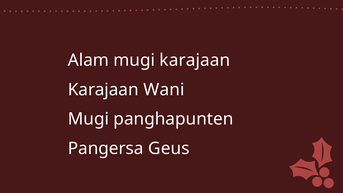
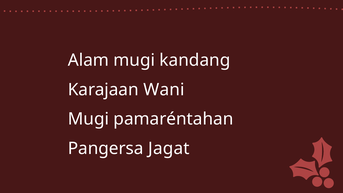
mugi karajaan: karajaan -> kandang
panghapunten: panghapunten -> pamaréntahan
Geus: Geus -> Jagat
